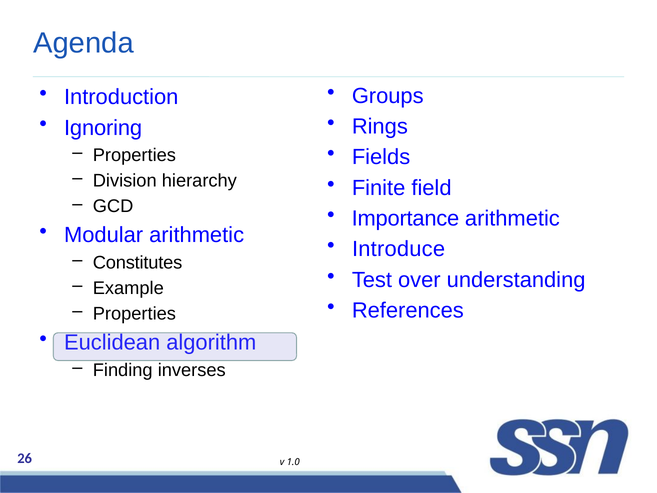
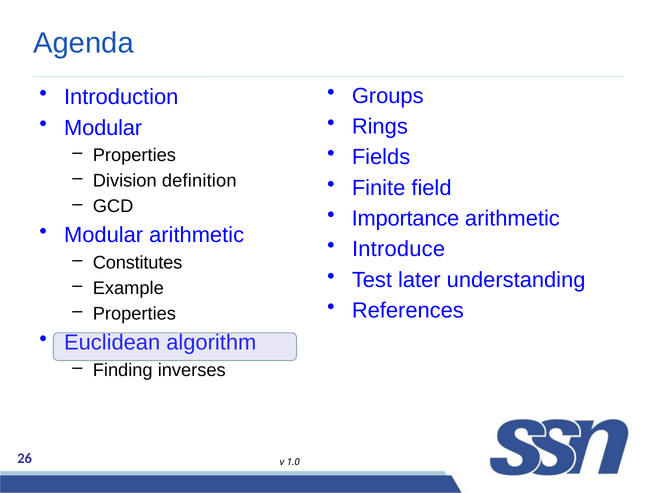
Ignoring at (103, 128): Ignoring -> Modular
hierarchy: hierarchy -> definition
over: over -> later
